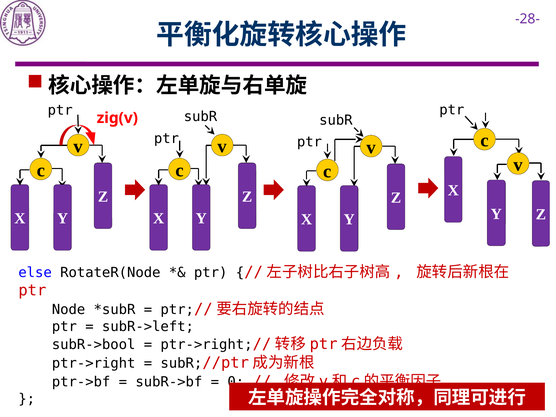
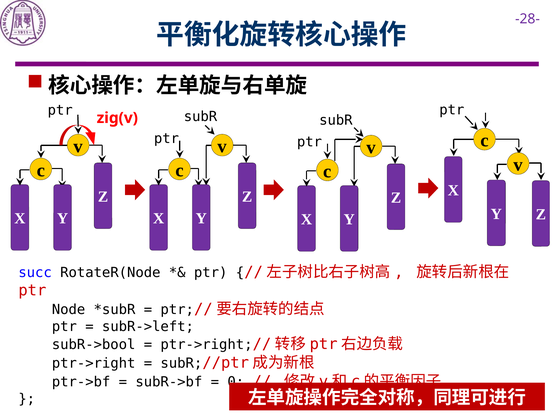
else: else -> succ
